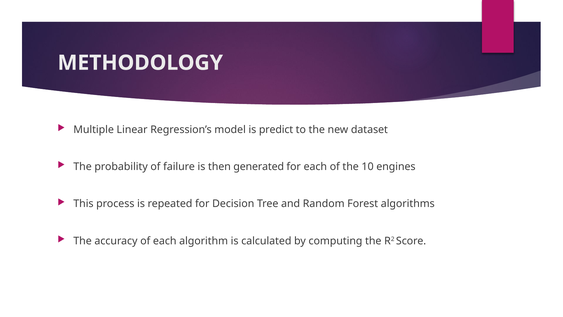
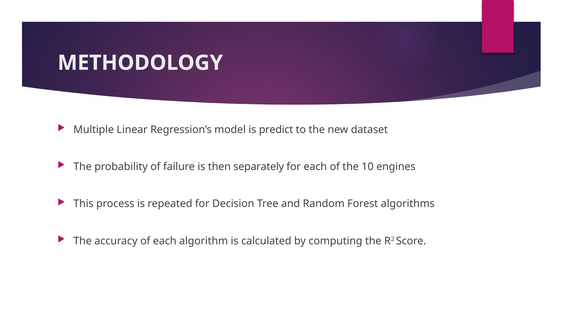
generated: generated -> separately
